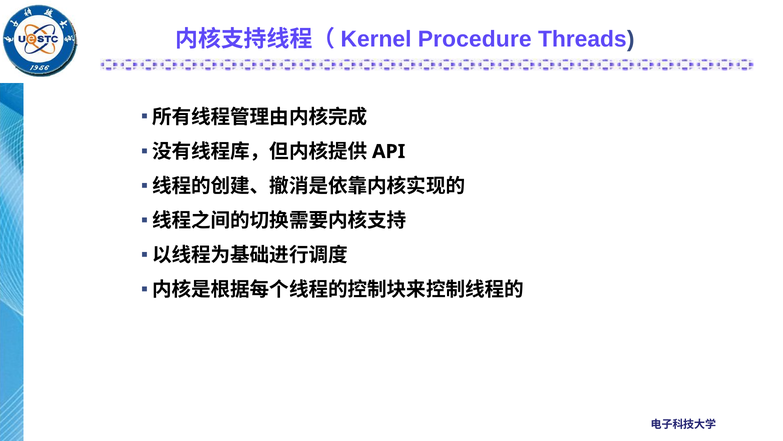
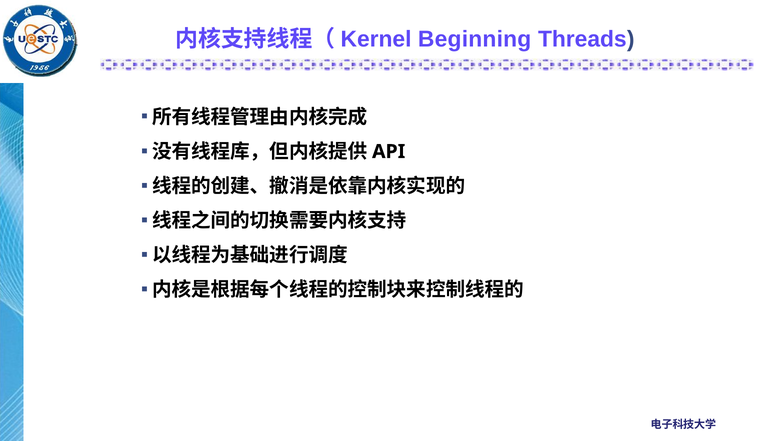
Procedure: Procedure -> Beginning
